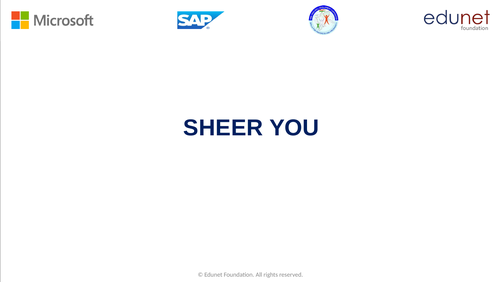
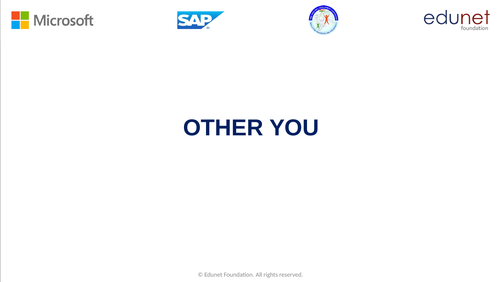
SHEER: SHEER -> OTHER
